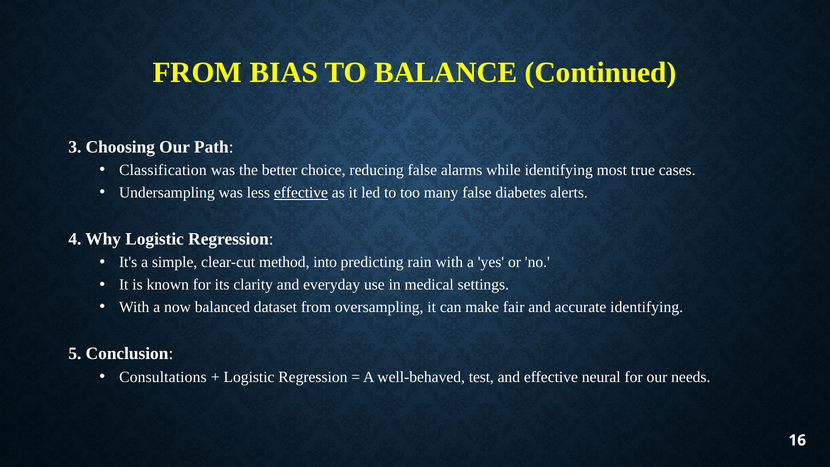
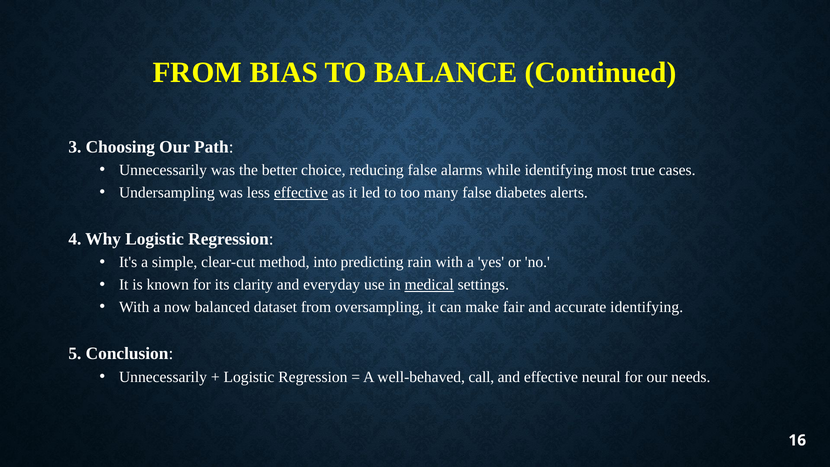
Classification at (163, 170): Classification -> Unnecessarily
medical underline: none -> present
Consultations at (163, 377): Consultations -> Unnecessarily
test: test -> call
